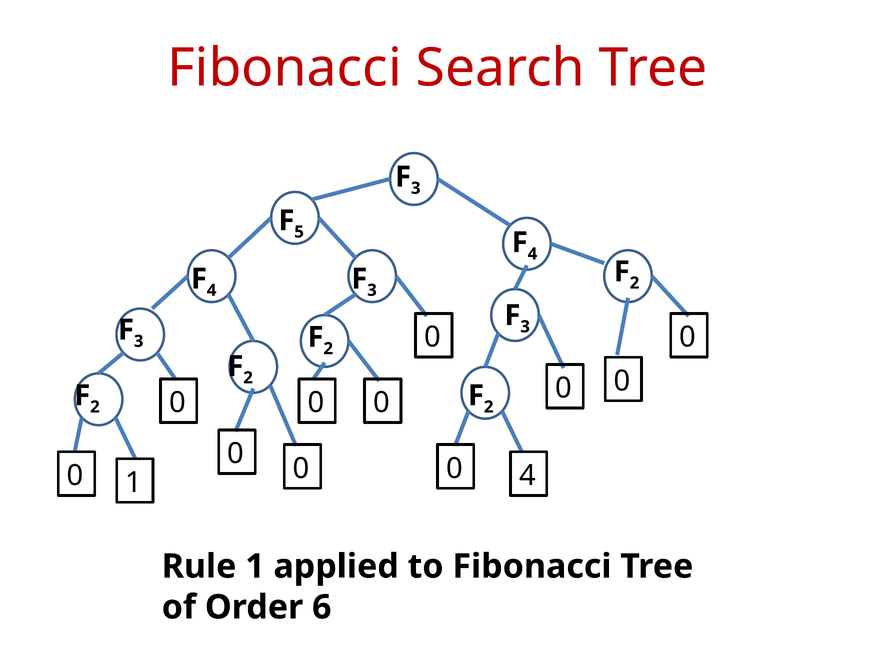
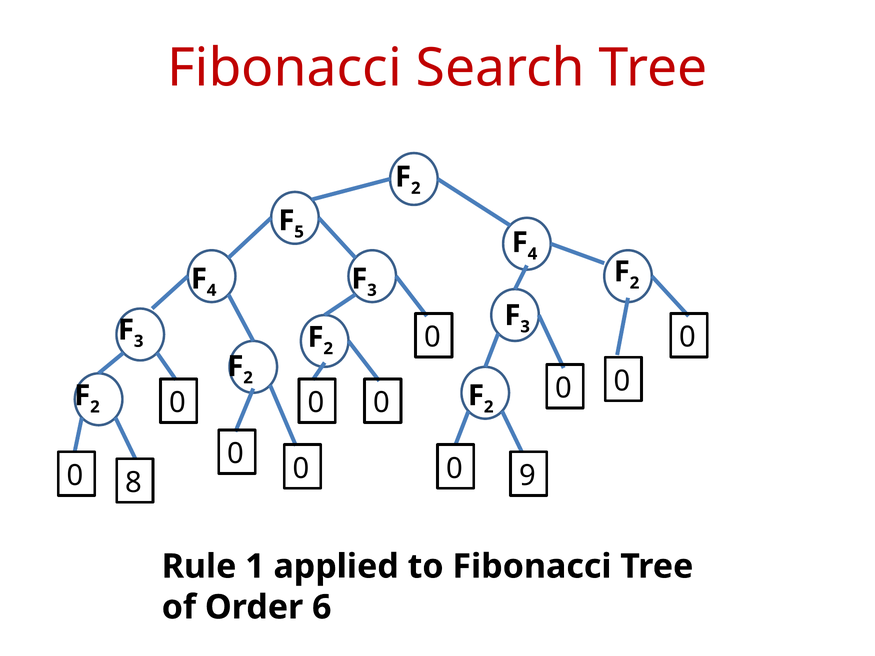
3 at (416, 188): 3 -> 2
0 4: 4 -> 9
0 1: 1 -> 8
